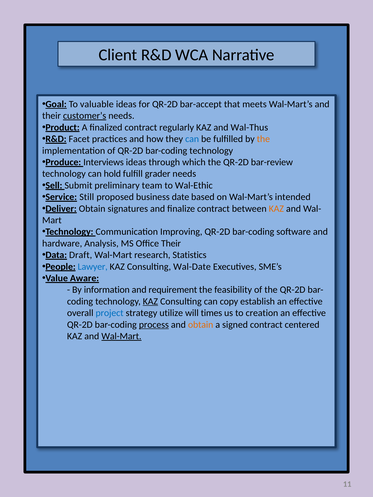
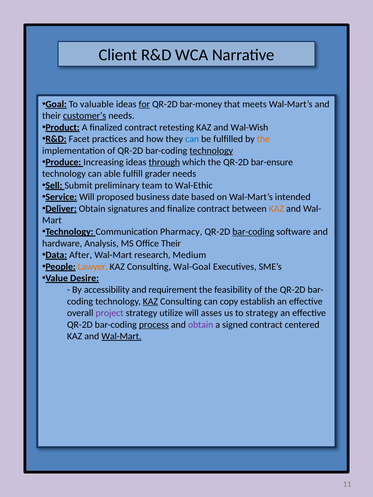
for underline: none -> present
bar-accept: bar-accept -> bar-money
regularly: regularly -> retesting
Wal-Thus: Wal-Thus -> Wal-Wish
technology at (211, 151) underline: none -> present
Interviews: Interviews -> Increasing
through underline: none -> present
bar-review: bar-review -> bar-ensure
hold: hold -> able
Service Still: Still -> Will
Improving: Improving -> Pharmacy
bar-coding at (253, 232) underline: none -> present
Draft: Draft -> After
Statistics: Statistics -> Medium
Lawyer colour: blue -> orange
Wal-Date: Wal-Date -> Wal-Goal
Aware: Aware -> Desire
information: information -> accessibility
project colour: blue -> purple
times: times -> asses
to creation: creation -> strategy
obtain at (201, 325) colour: orange -> purple
